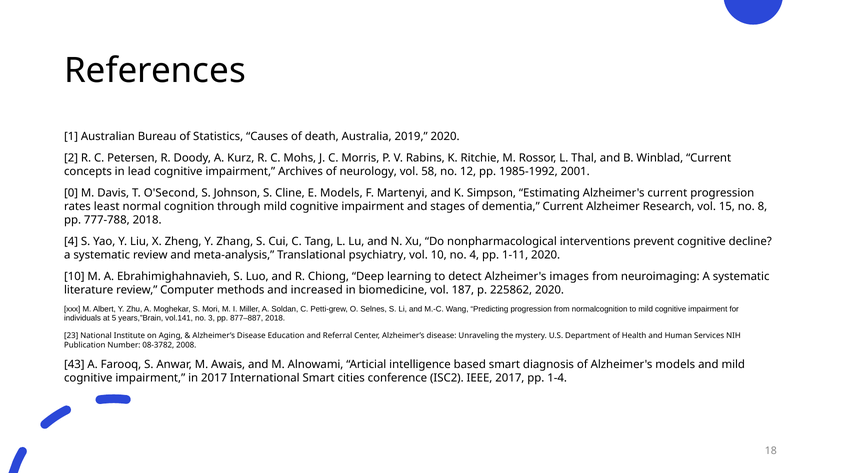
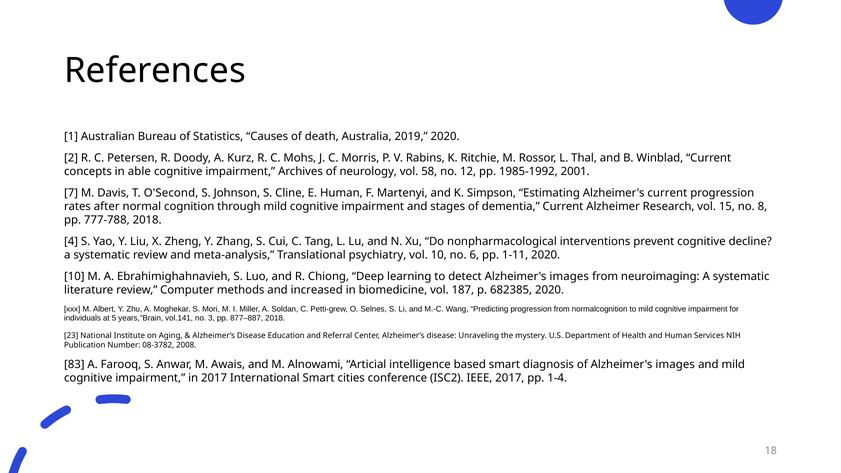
lead: lead -> able
0: 0 -> 7
E Models: Models -> Human
least: least -> after
no 4: 4 -> 6
225862: 225862 -> 682385
43: 43 -> 83
of Alzheimer's models: models -> images
